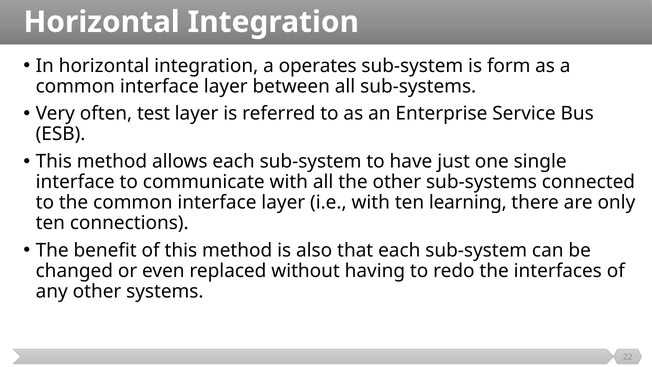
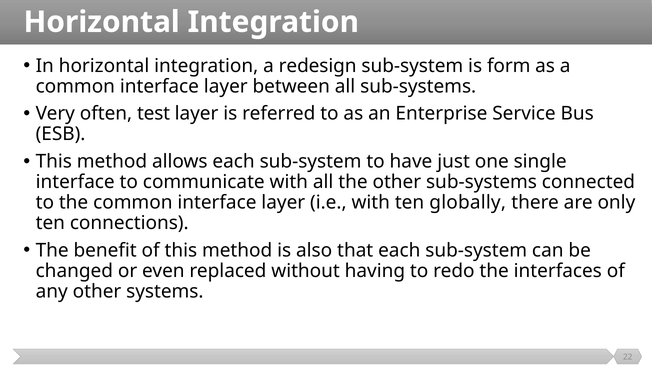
operates: operates -> redesign
learning: learning -> globally
